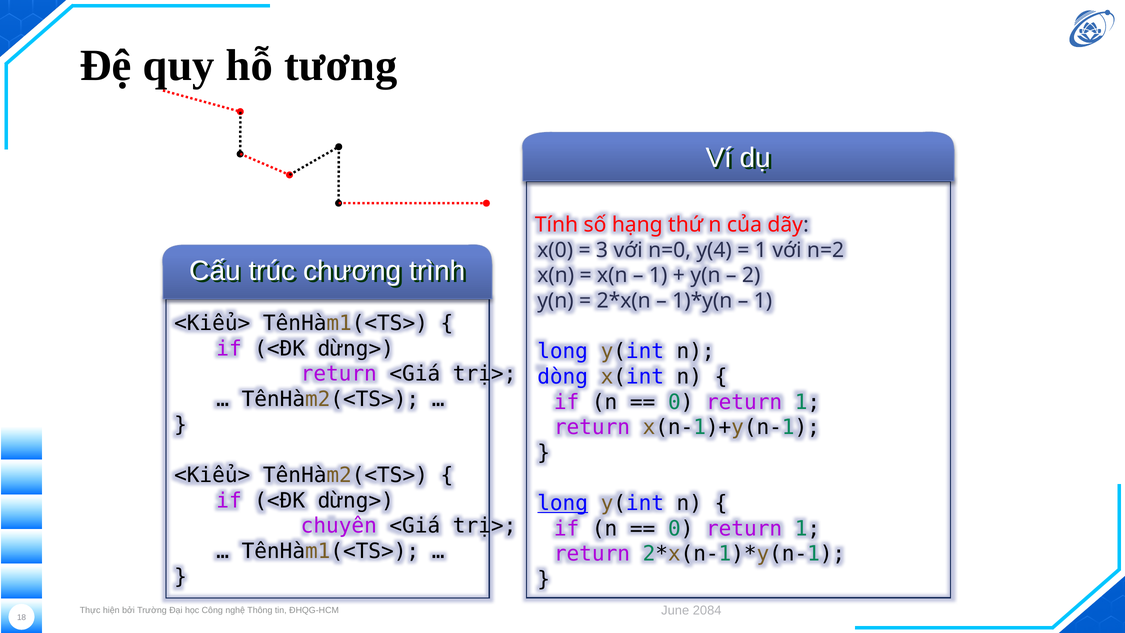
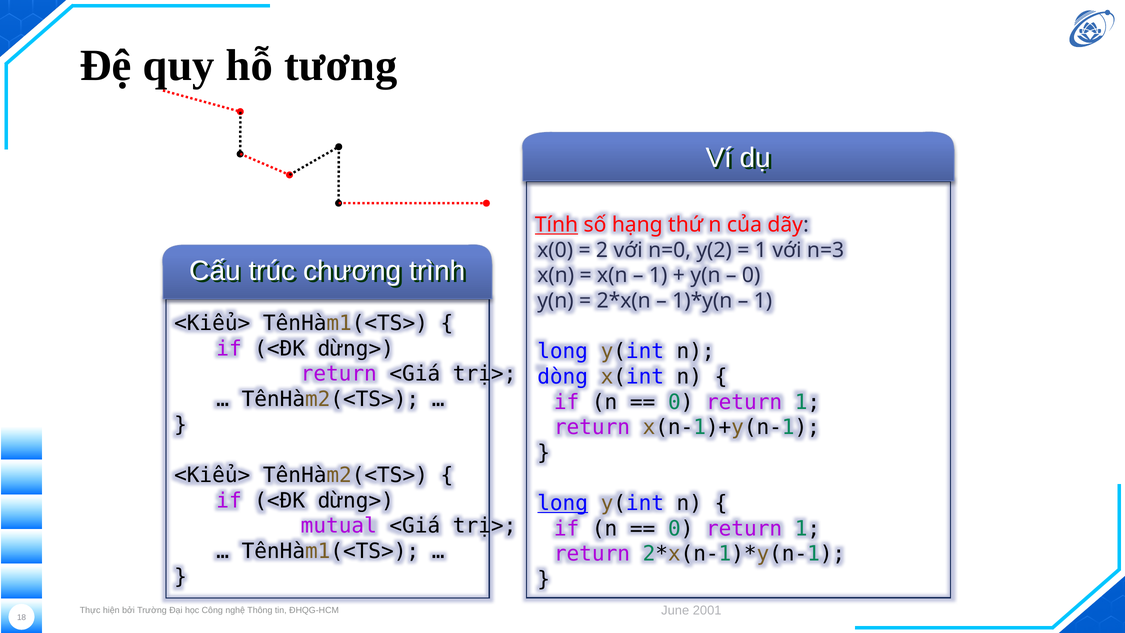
Tính underline: none -> present
3: 3 -> 2
y(4: y(4 -> y(2
n=2: n=2 -> n=3
2 at (751, 275): 2 -> 0
chuyển: chuyển -> mutual
2084: 2084 -> 2001
